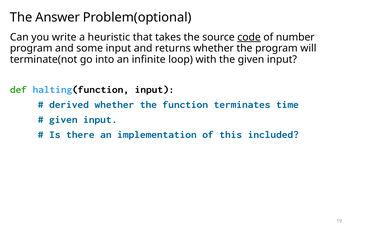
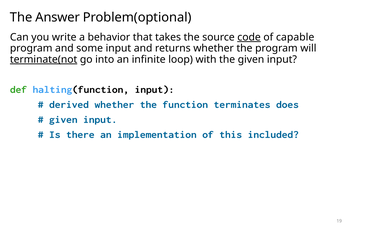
heuristic: heuristic -> behavior
number: number -> capable
terminate(not underline: none -> present
time: time -> does
